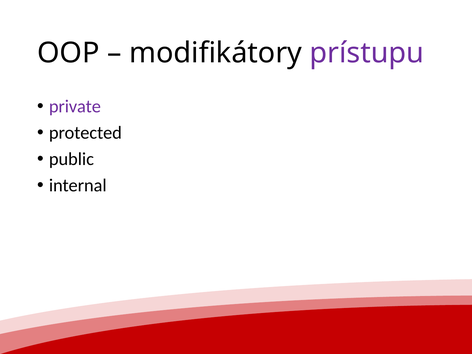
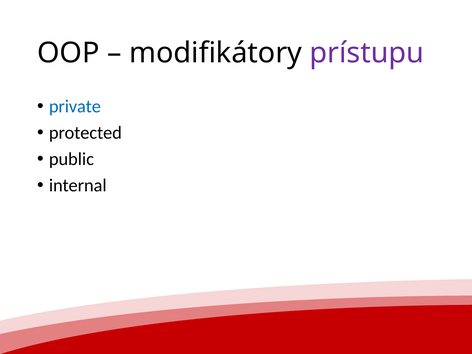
private colour: purple -> blue
